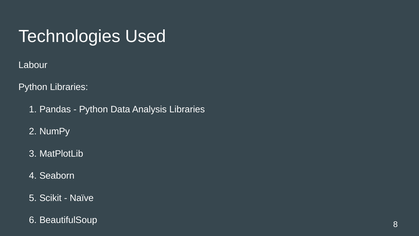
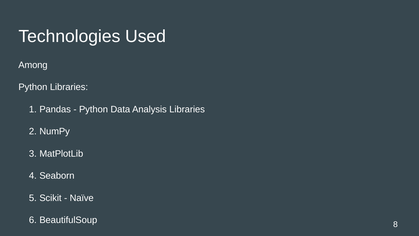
Labour: Labour -> Among
